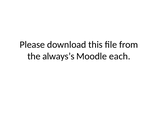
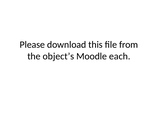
always’s: always’s -> object’s
